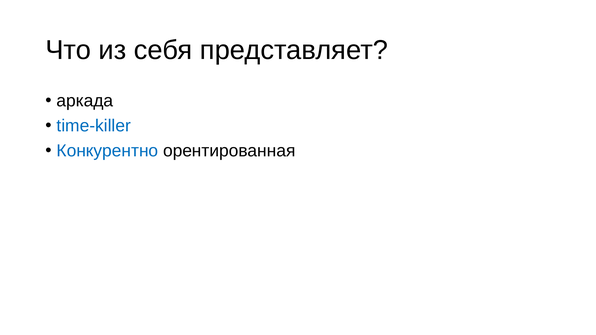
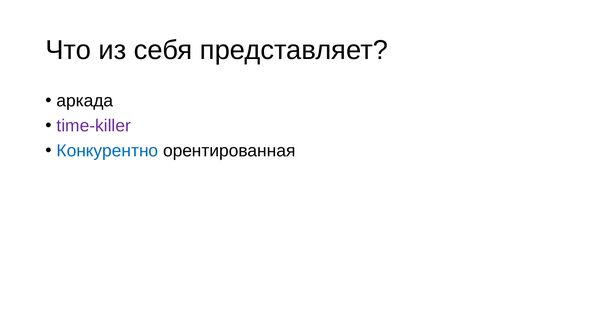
time-killer colour: blue -> purple
